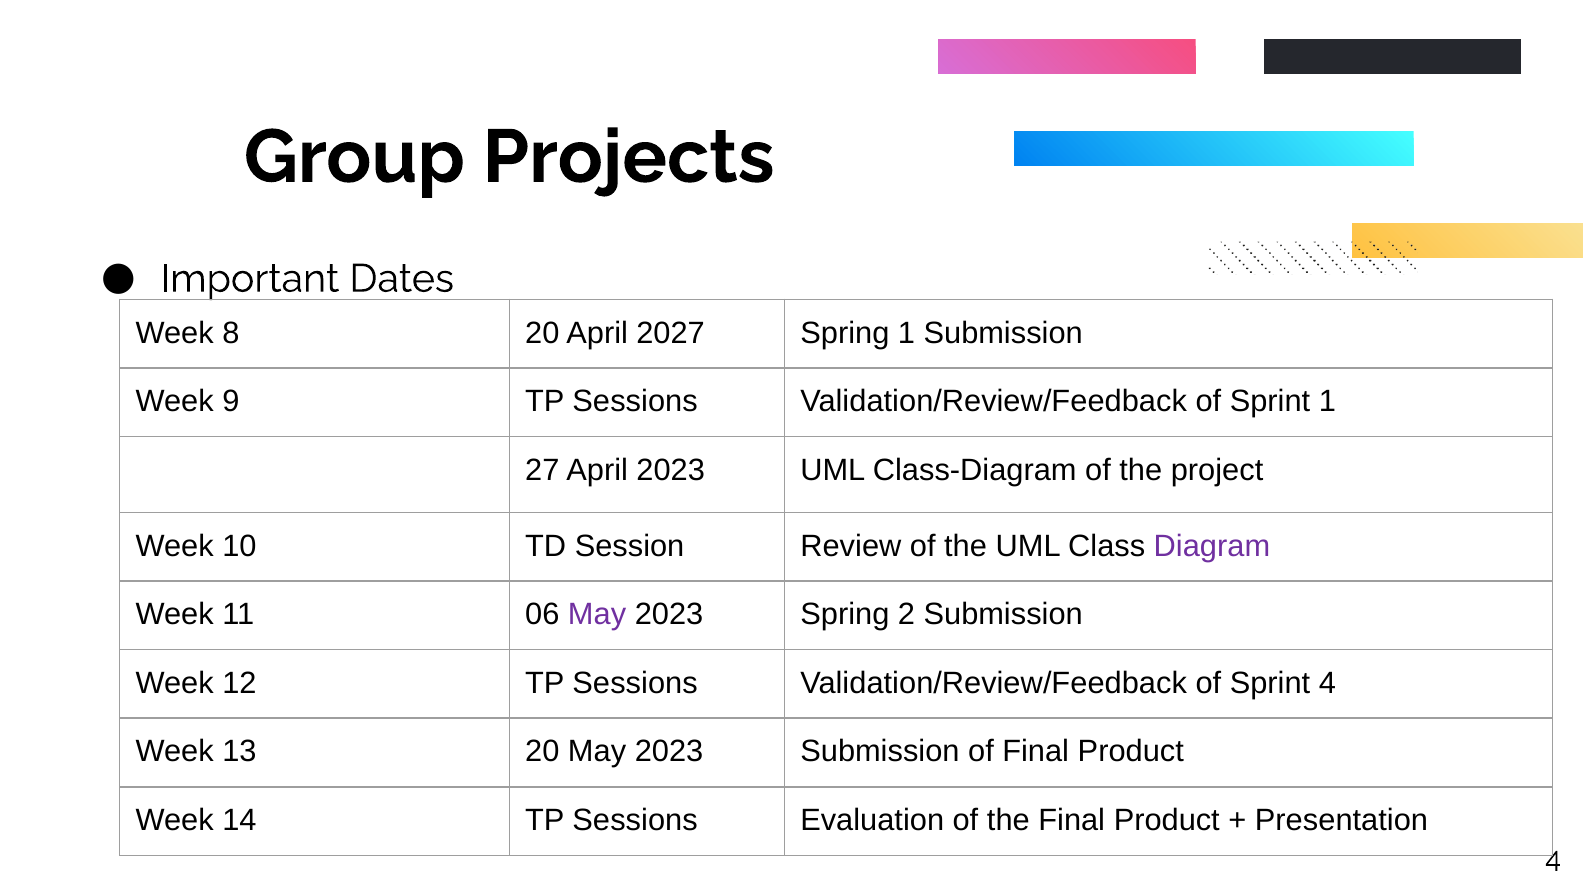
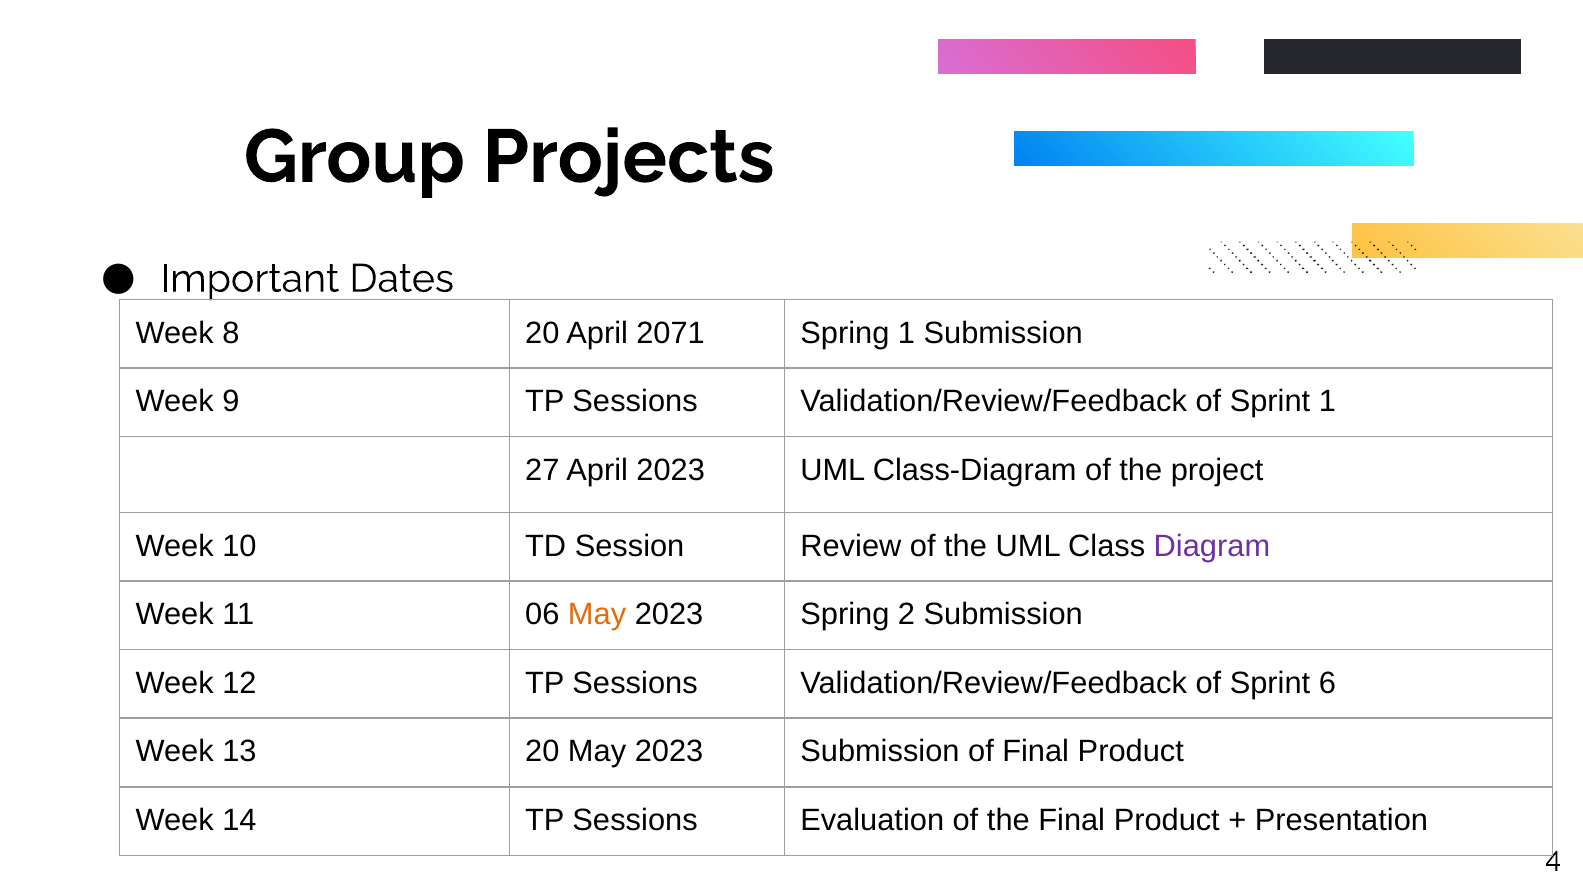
2027: 2027 -> 2071
May at (597, 614) colour: purple -> orange
Sprint 4: 4 -> 6
